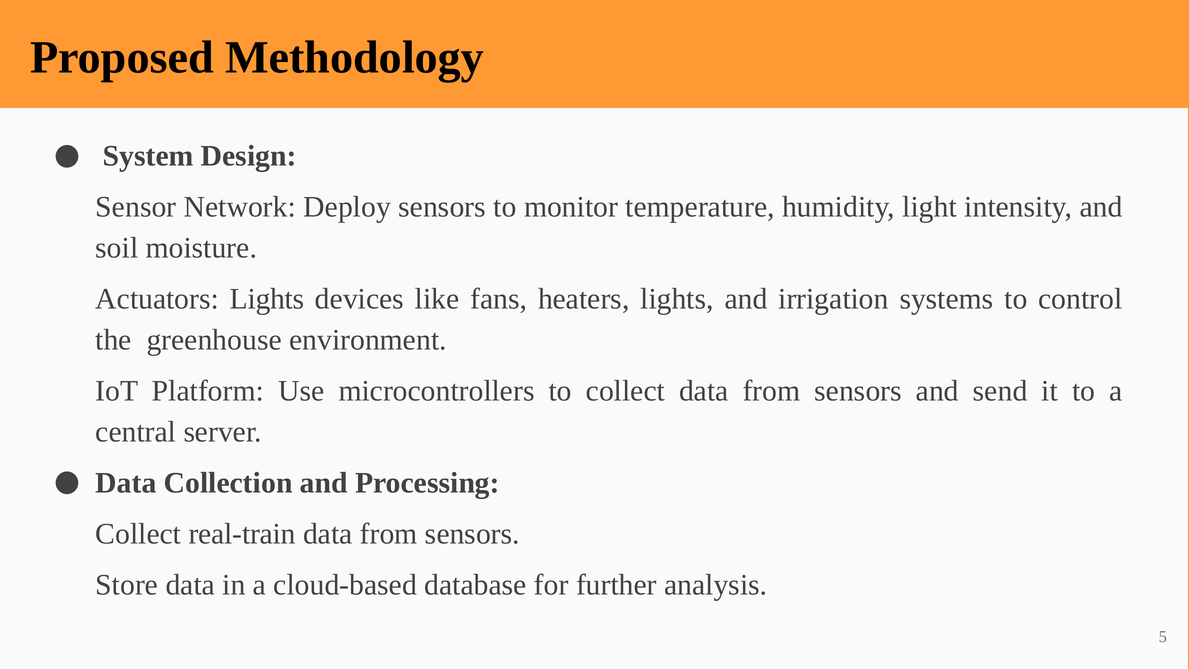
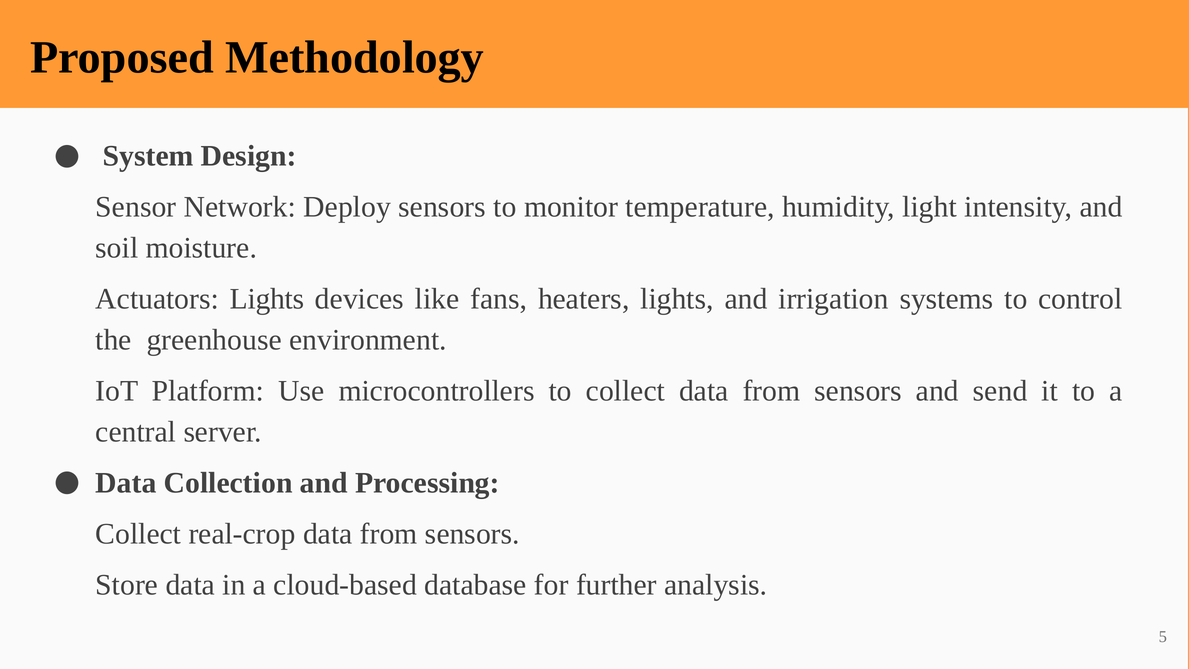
real-train: real-train -> real-crop
